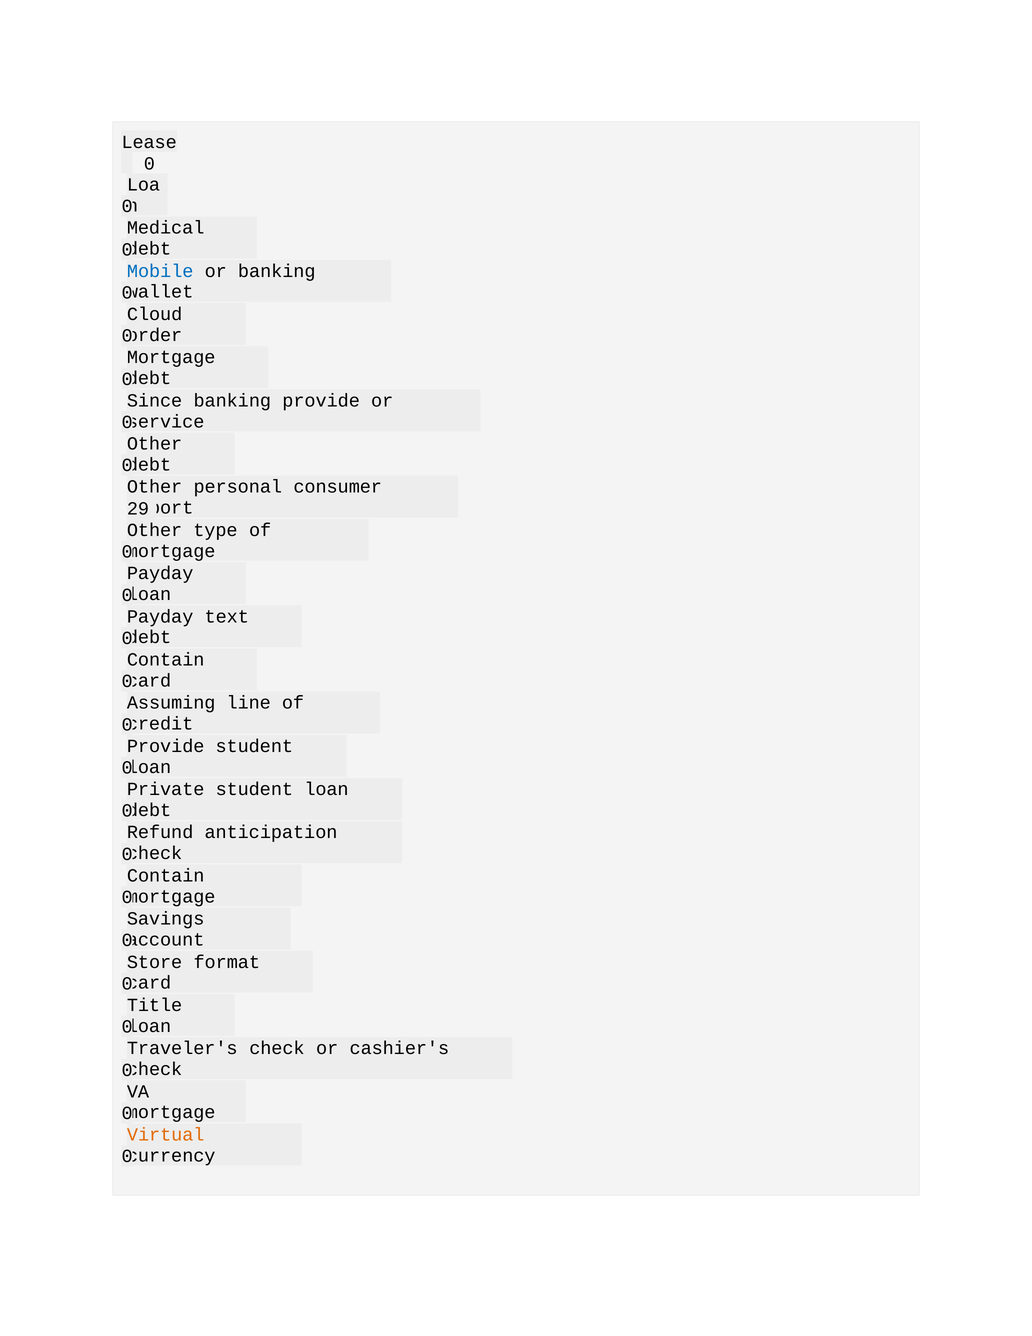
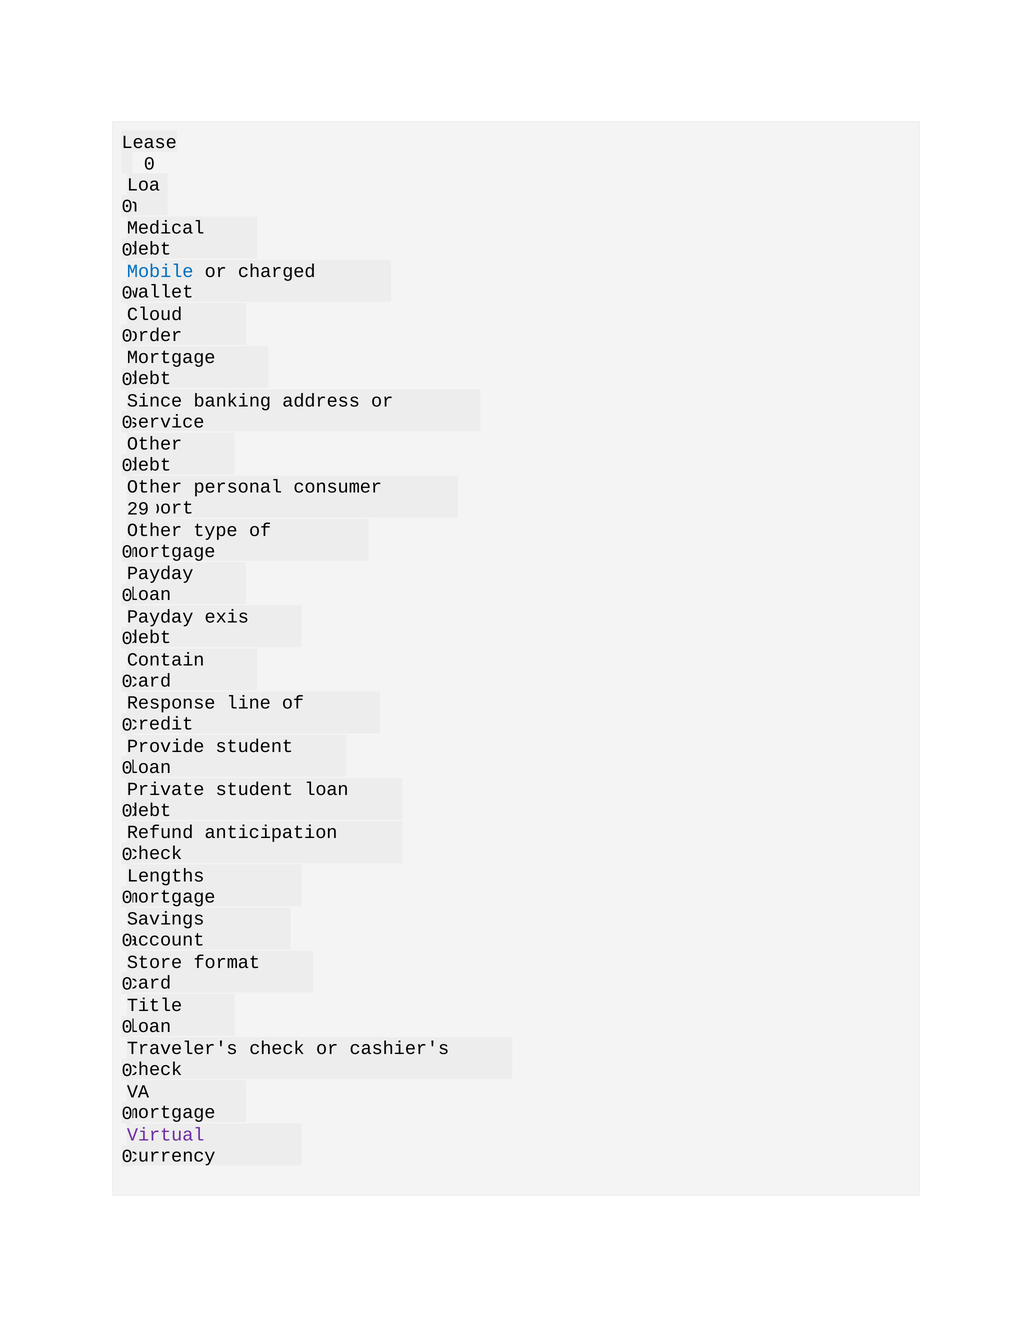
or banking: banking -> charged
banking provide: provide -> address
text: text -> exis
Assuming: Assuming -> Response
Contain at (166, 875): Contain -> Lengths
Virtual colour: orange -> purple
